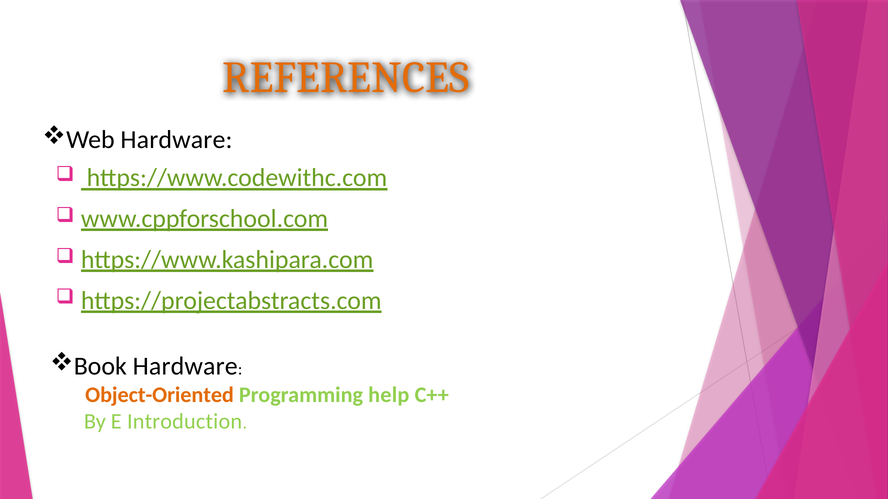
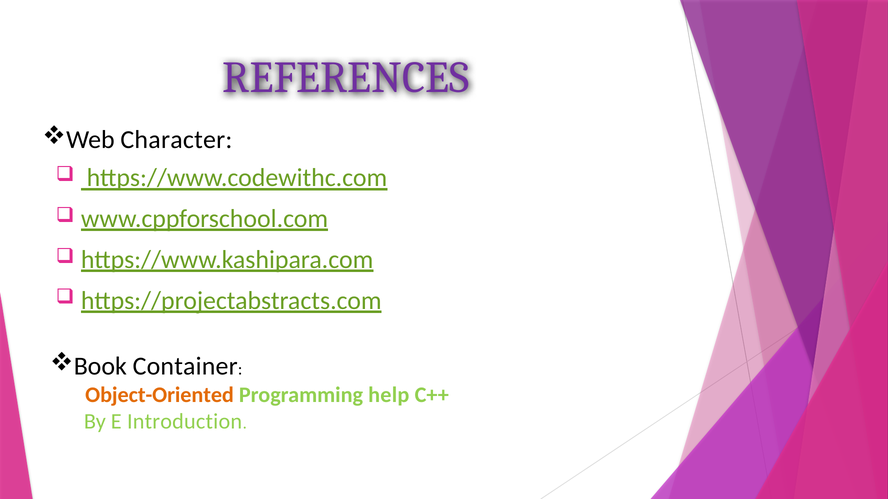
REFERENCES colour: orange -> purple
Web Hardware: Hardware -> Character
Book Hardware: Hardware -> Container
